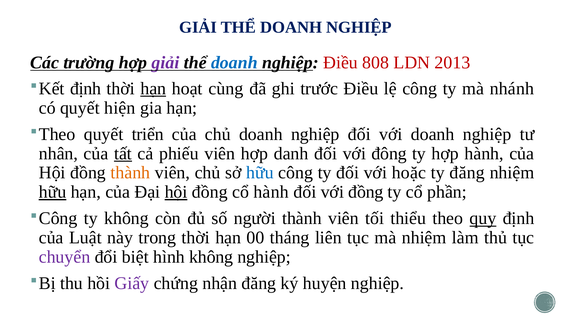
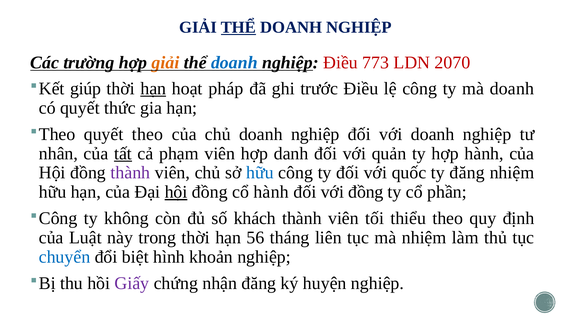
THỂ at (238, 27) underline: none -> present
giải at (166, 63) colour: purple -> orange
808: 808 -> 773
2013: 2013 -> 2070
định at (86, 89): định -> giúp
cùng: cùng -> pháp
mà nhánh: nhánh -> doanh
hiện: hiện -> thức
quyết triển: triển -> theo
phiếu: phiếu -> phạm
đông: đông -> quản
thành at (130, 173) colour: orange -> purple
hoặc: hoặc -> quốc
hữu at (53, 192) underline: present -> none
người: người -> khách
quy underline: present -> none
00: 00 -> 56
chuyển colour: purple -> blue
hình không: không -> khoản
